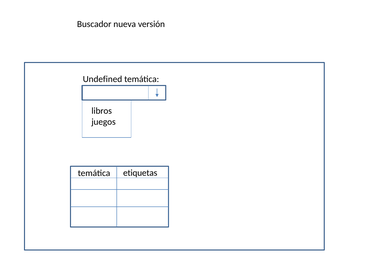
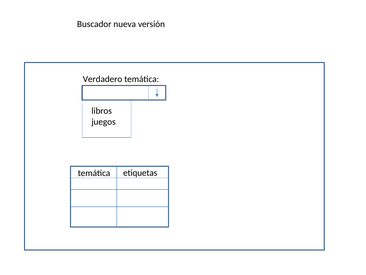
Undefined: Undefined -> Verdadero
